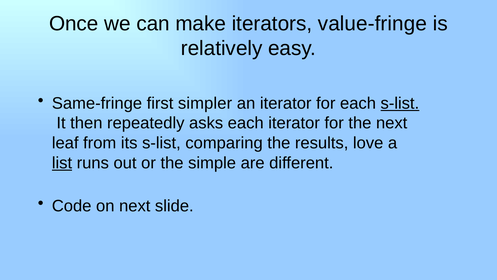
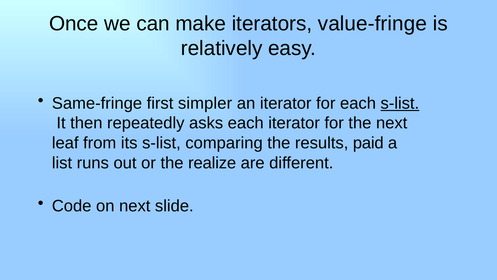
love: love -> paid
list underline: present -> none
simple: simple -> realize
